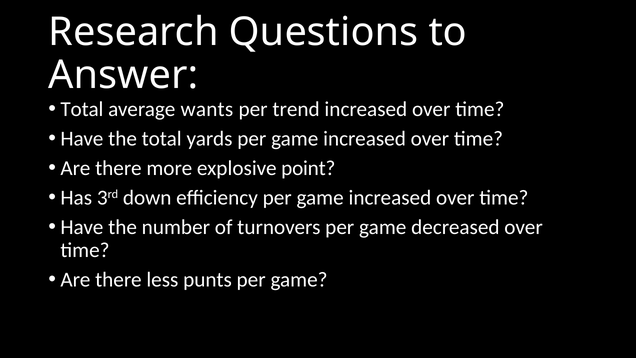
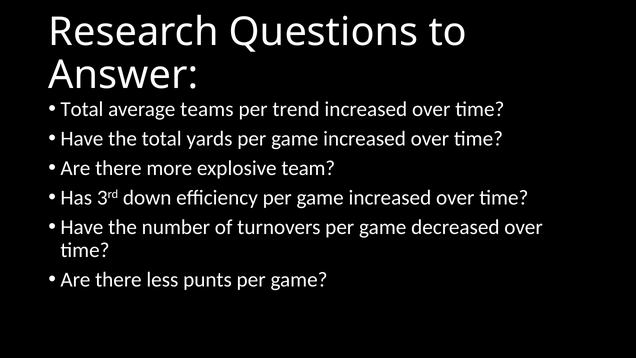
wants: wants -> teams
point: point -> team
